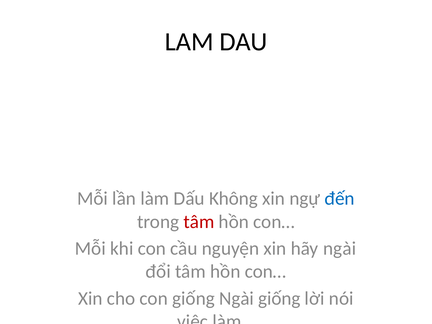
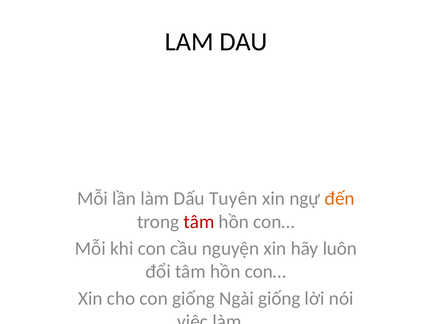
Không: Không -> Tuyên
đến colour: blue -> orange
hãy ngài: ngài -> luôn
